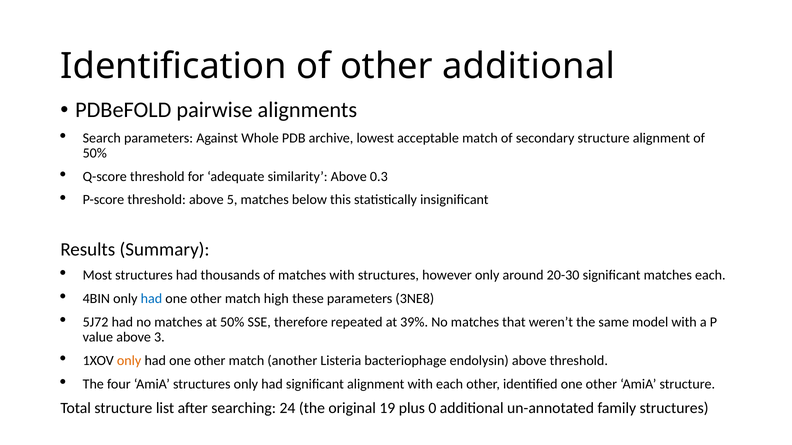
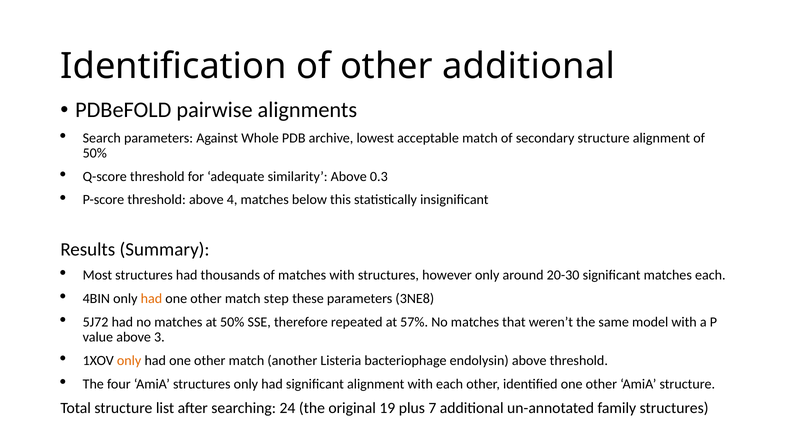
5: 5 -> 4
had at (151, 299) colour: blue -> orange
high: high -> step
39%: 39% -> 57%
0: 0 -> 7
